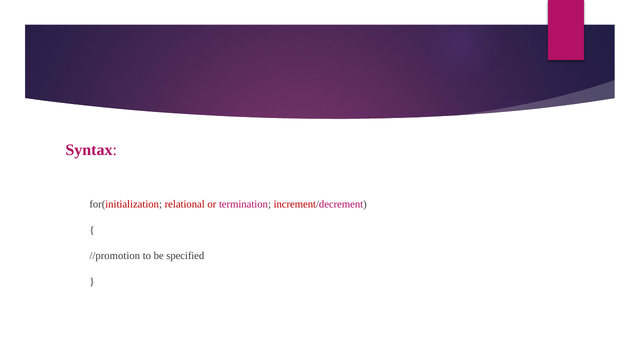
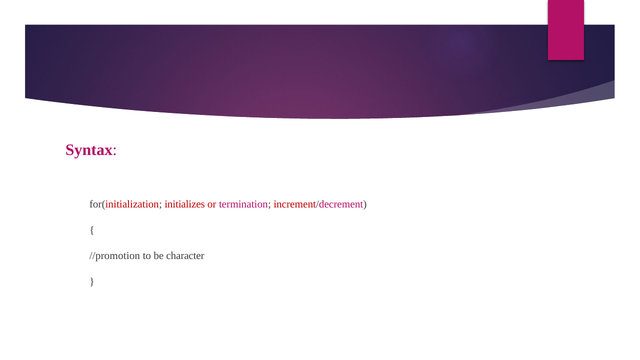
relational: relational -> initializes
specified: specified -> character
